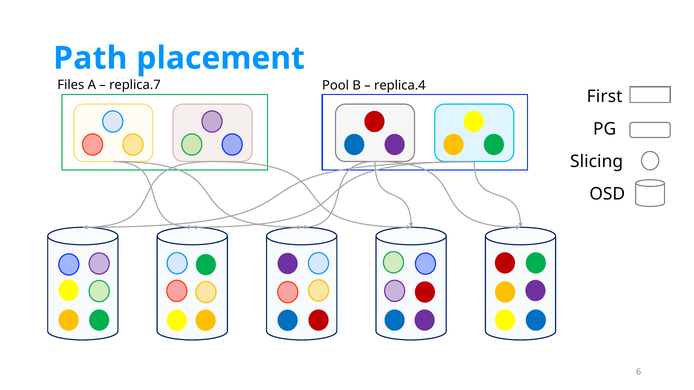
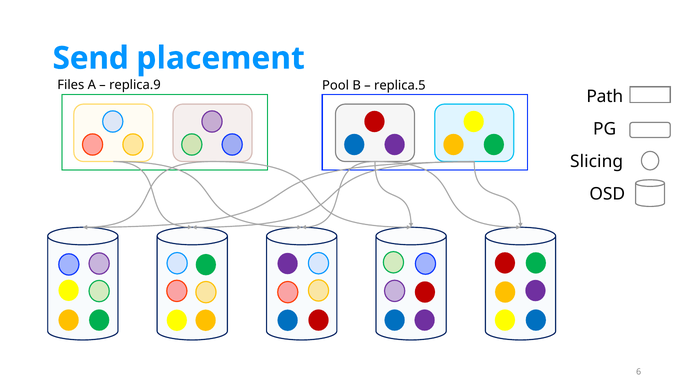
Path: Path -> Send
replica.7: replica.7 -> replica.9
replica.4: replica.4 -> replica.5
First: First -> Path
